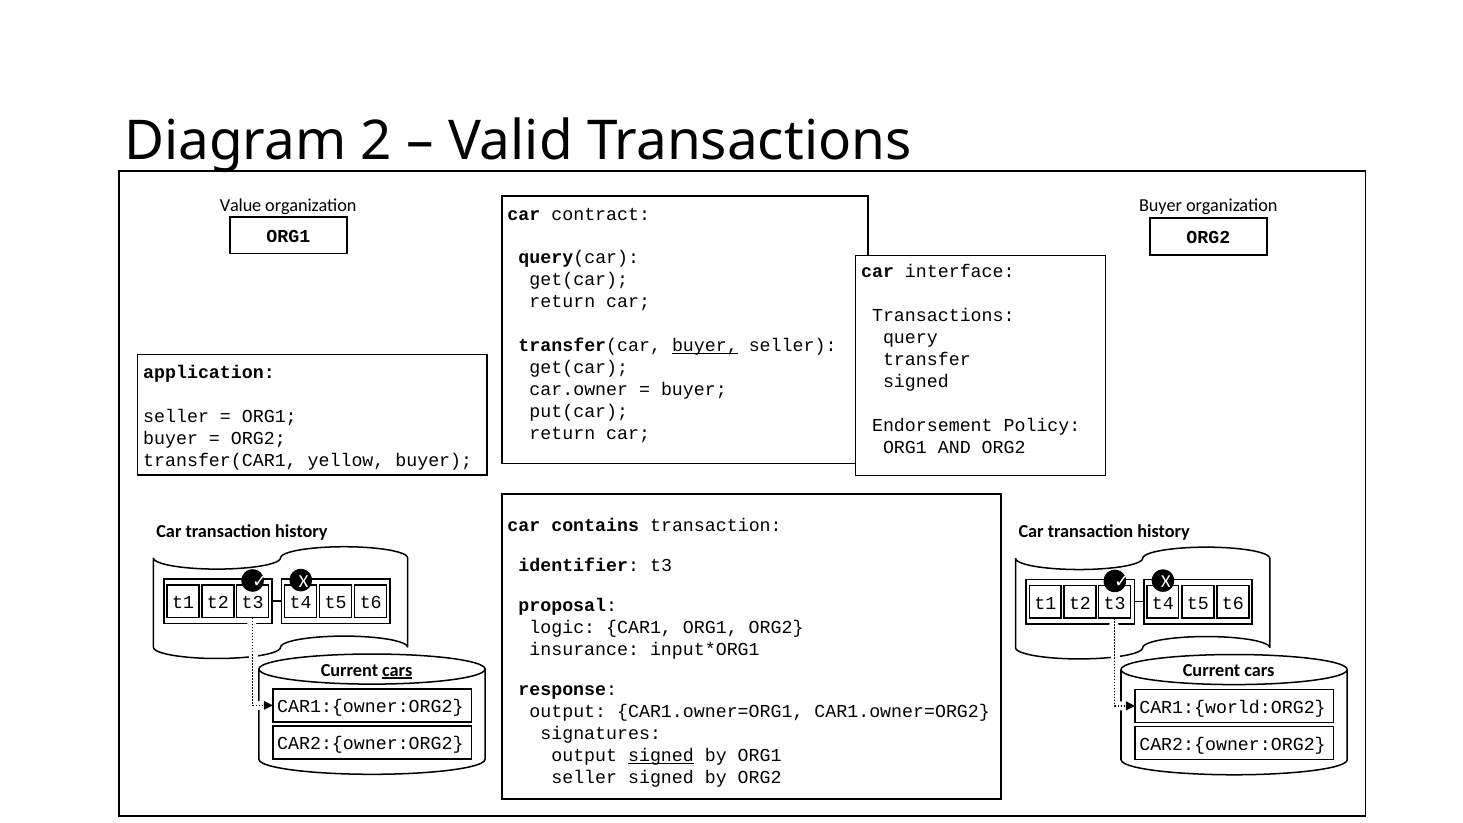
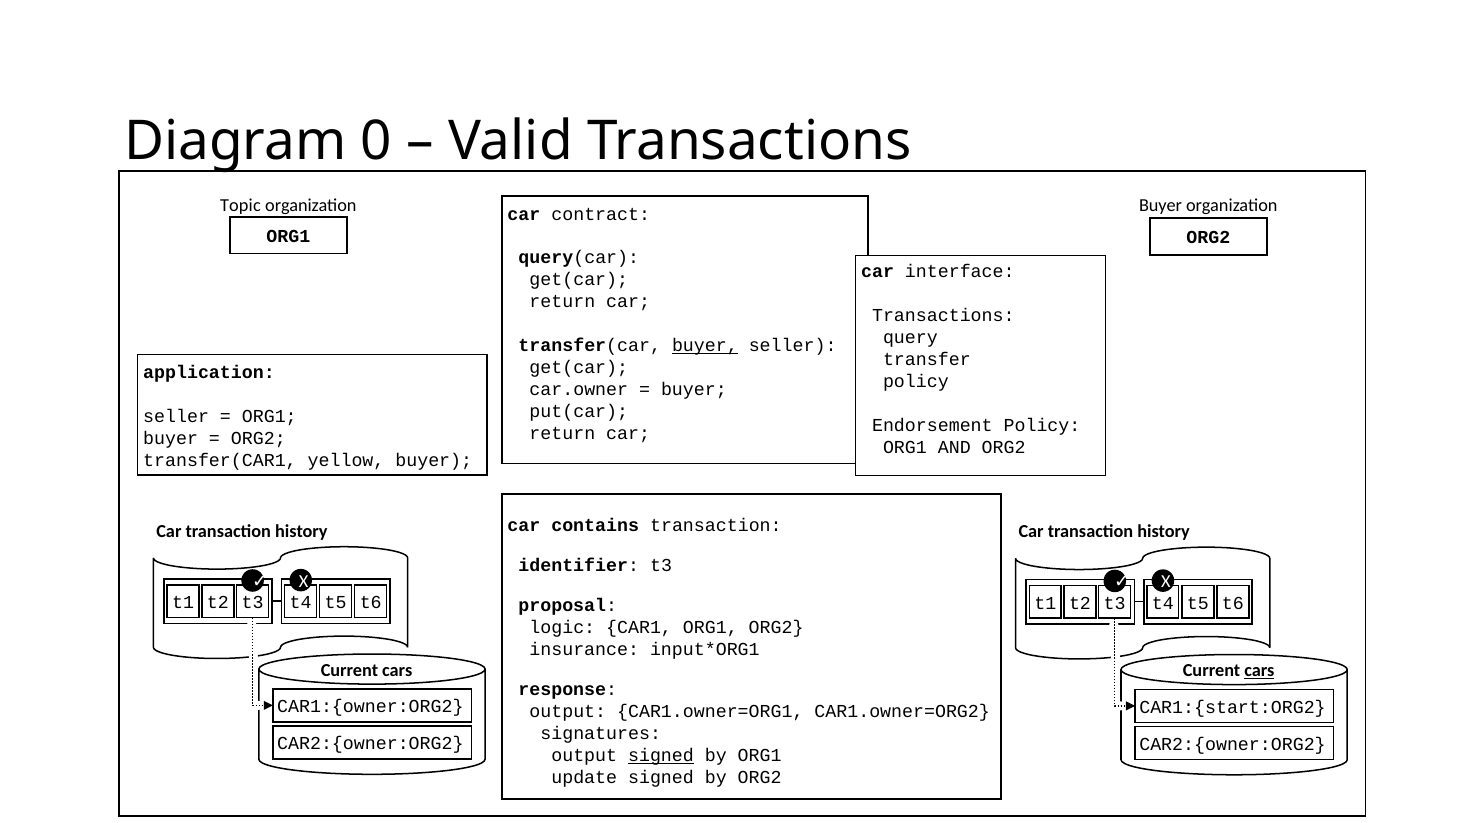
2: 2 -> 0
Value: Value -> Topic
signed at (916, 382): signed -> policy
cars at (397, 670) underline: present -> none
cars at (1259, 671) underline: none -> present
CAR1:{world:ORG2: CAR1:{world:ORG2 -> CAR1:{start:ORG2
seller at (584, 778): seller -> update
